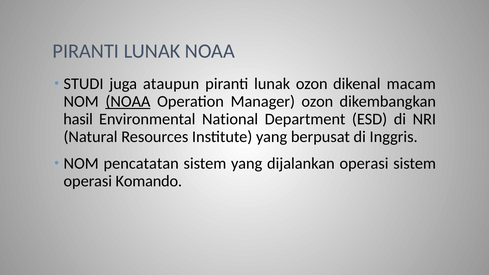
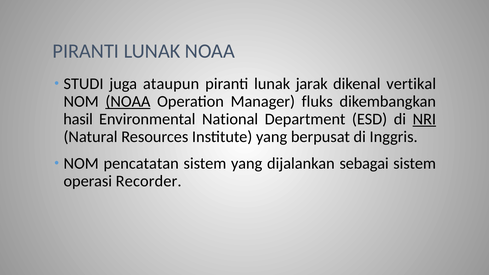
lunak ozon: ozon -> jarak
macam: macam -> vertikal
Manager ozon: ozon -> fluks
NRI underline: none -> present
dijalankan operasi: operasi -> sebagai
Komando: Komando -> Recorder
